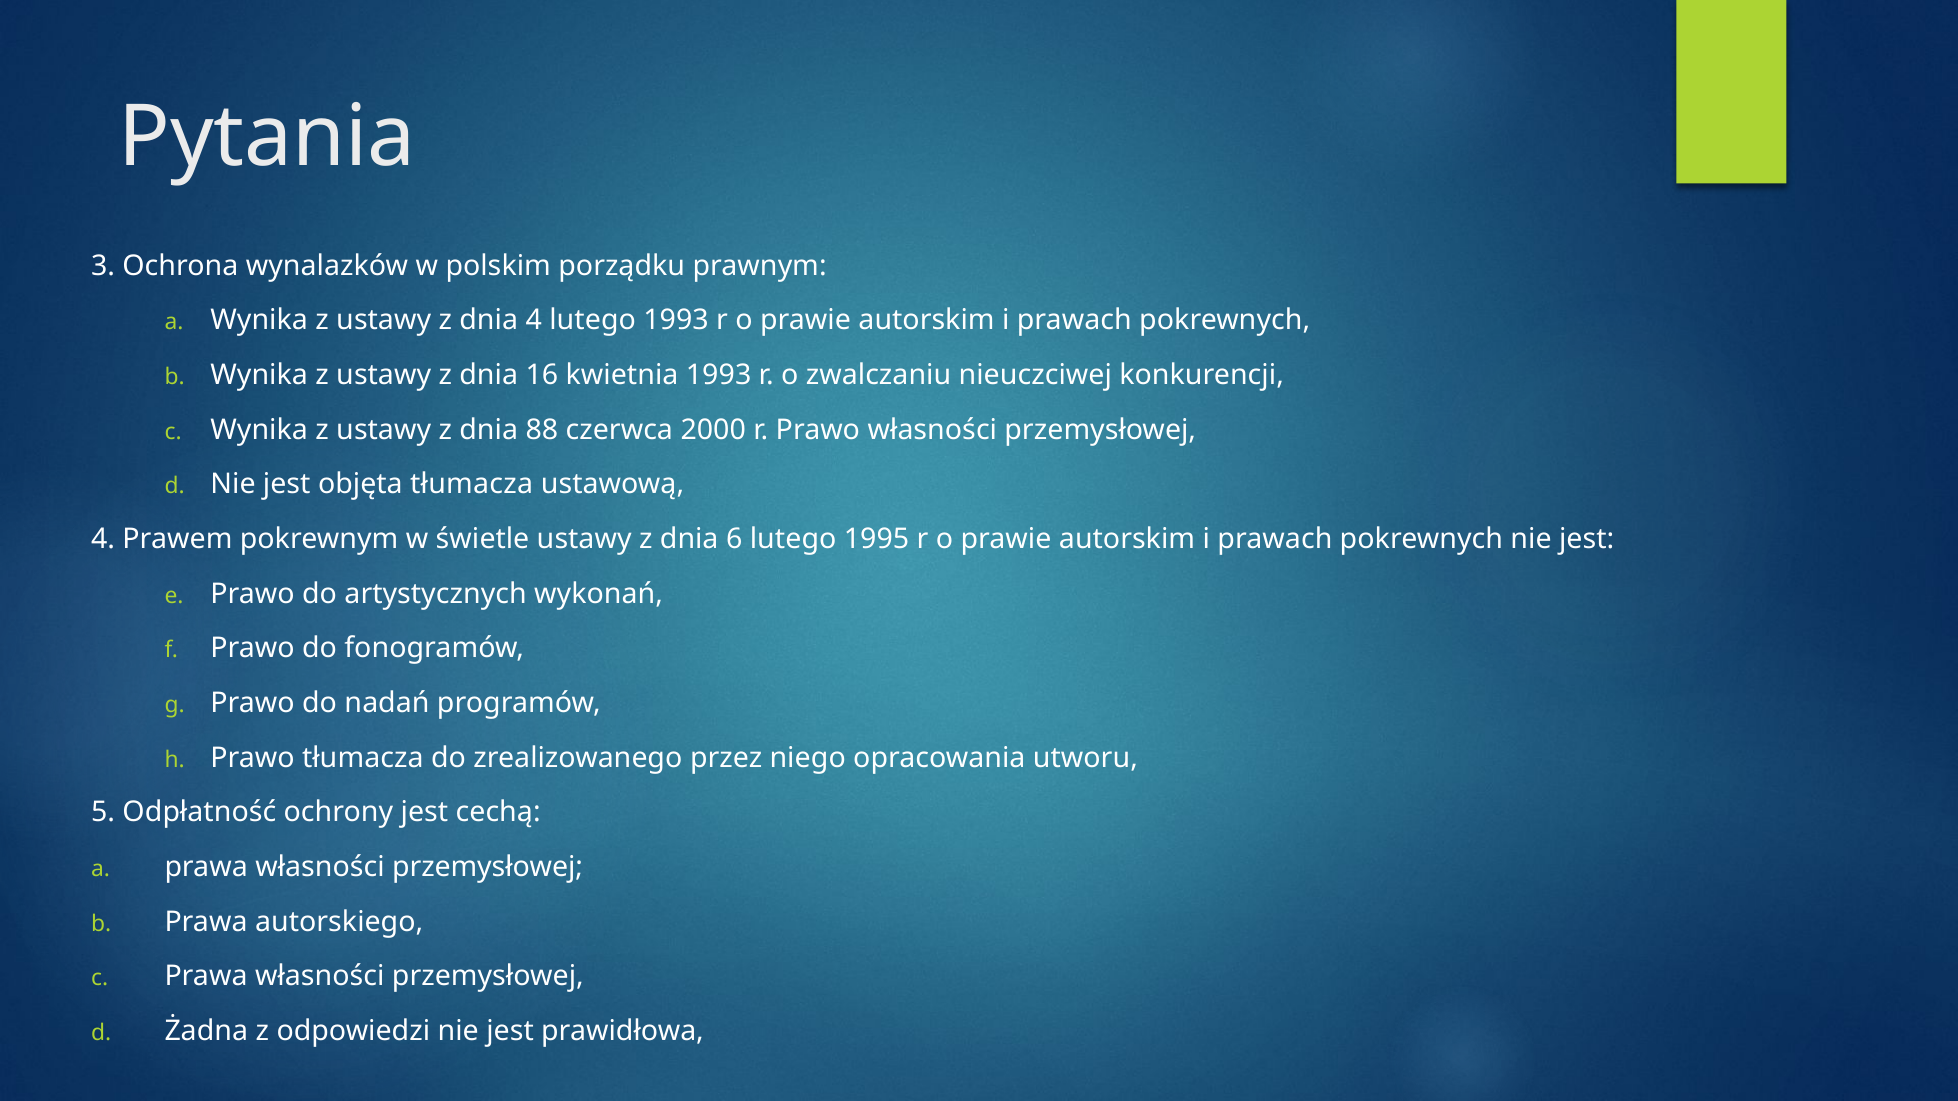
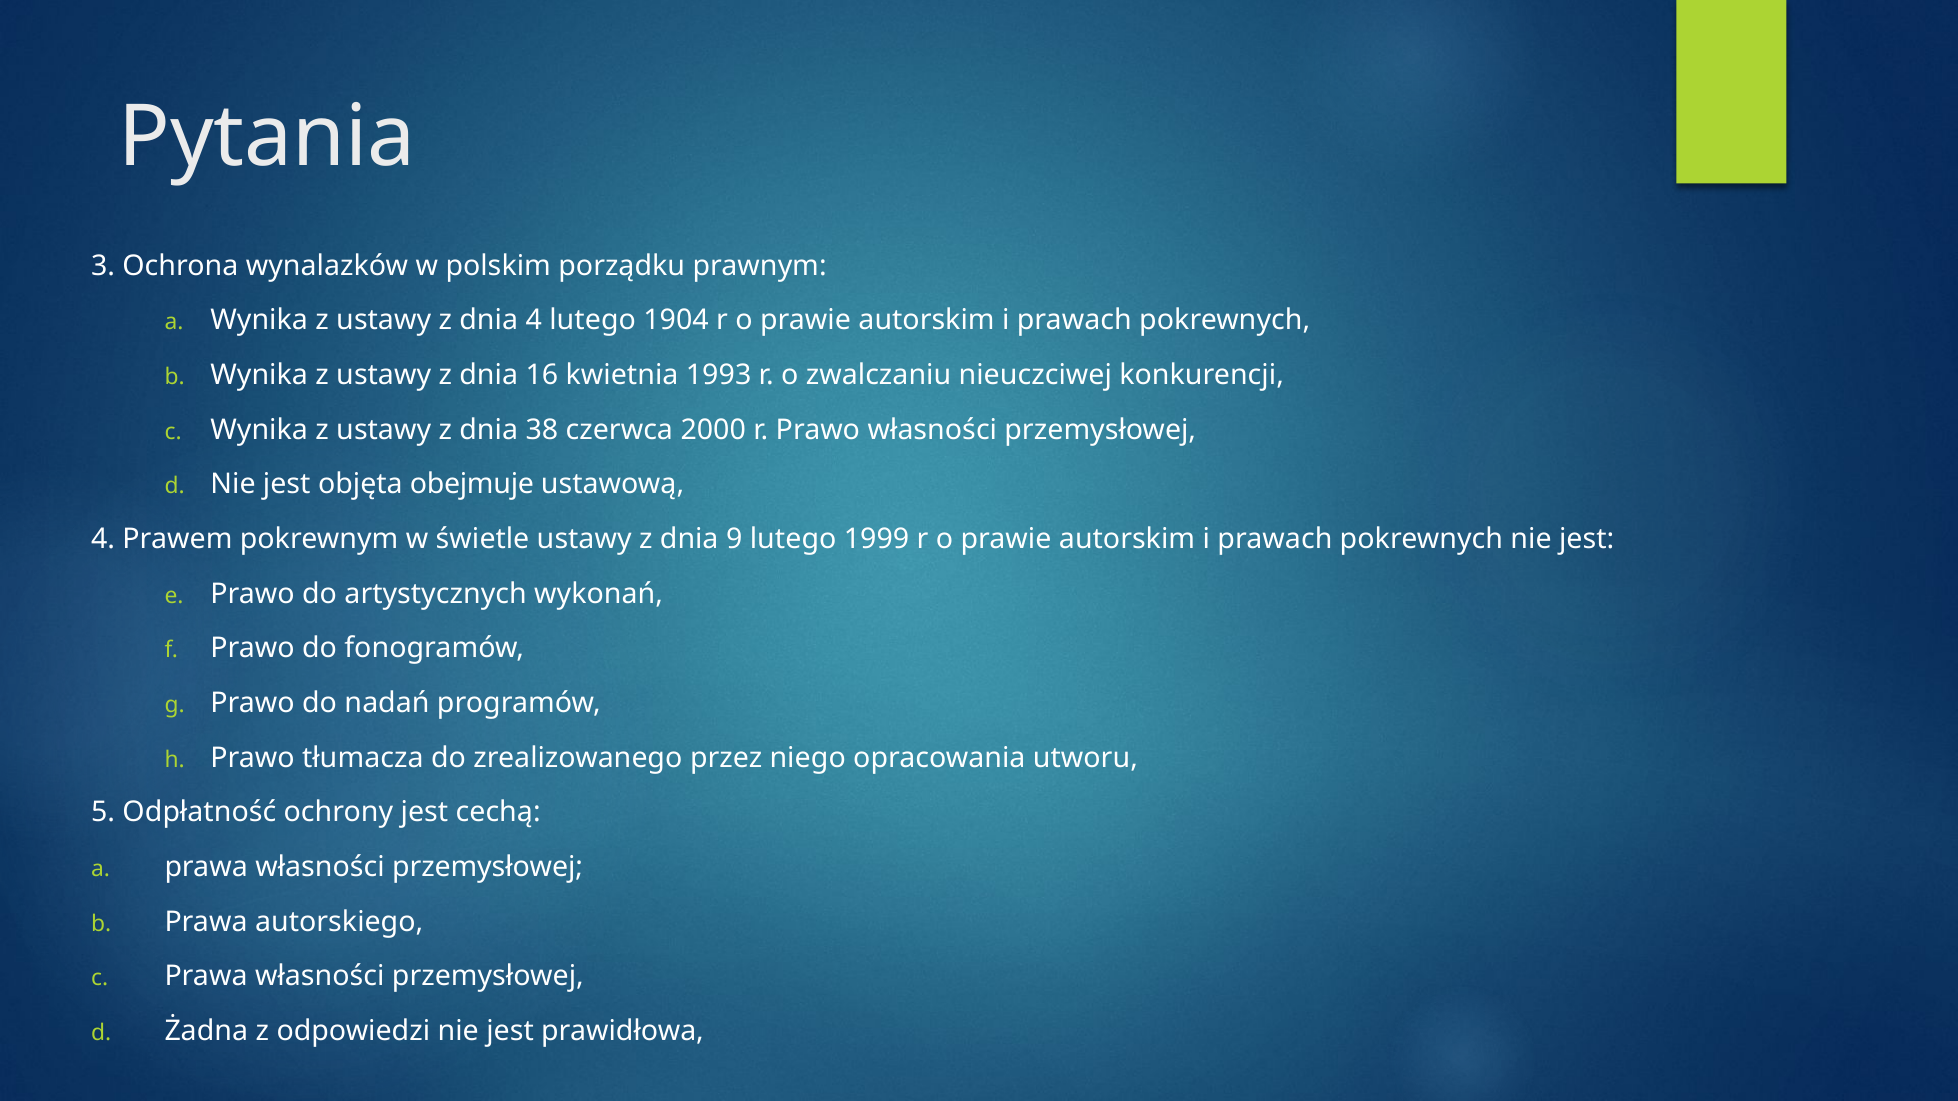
lutego 1993: 1993 -> 1904
88: 88 -> 38
objęta tłumacza: tłumacza -> obejmuje
6: 6 -> 9
1995: 1995 -> 1999
